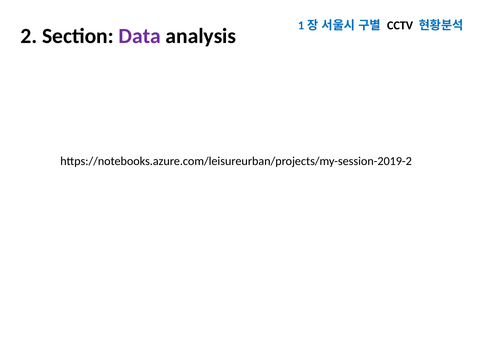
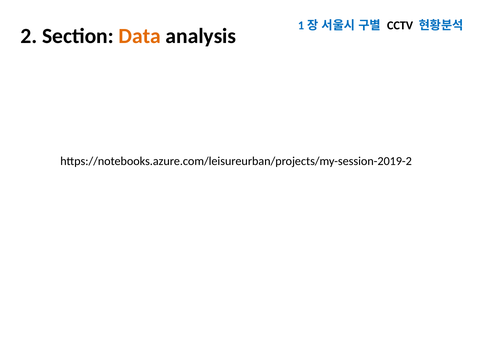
Data colour: purple -> orange
